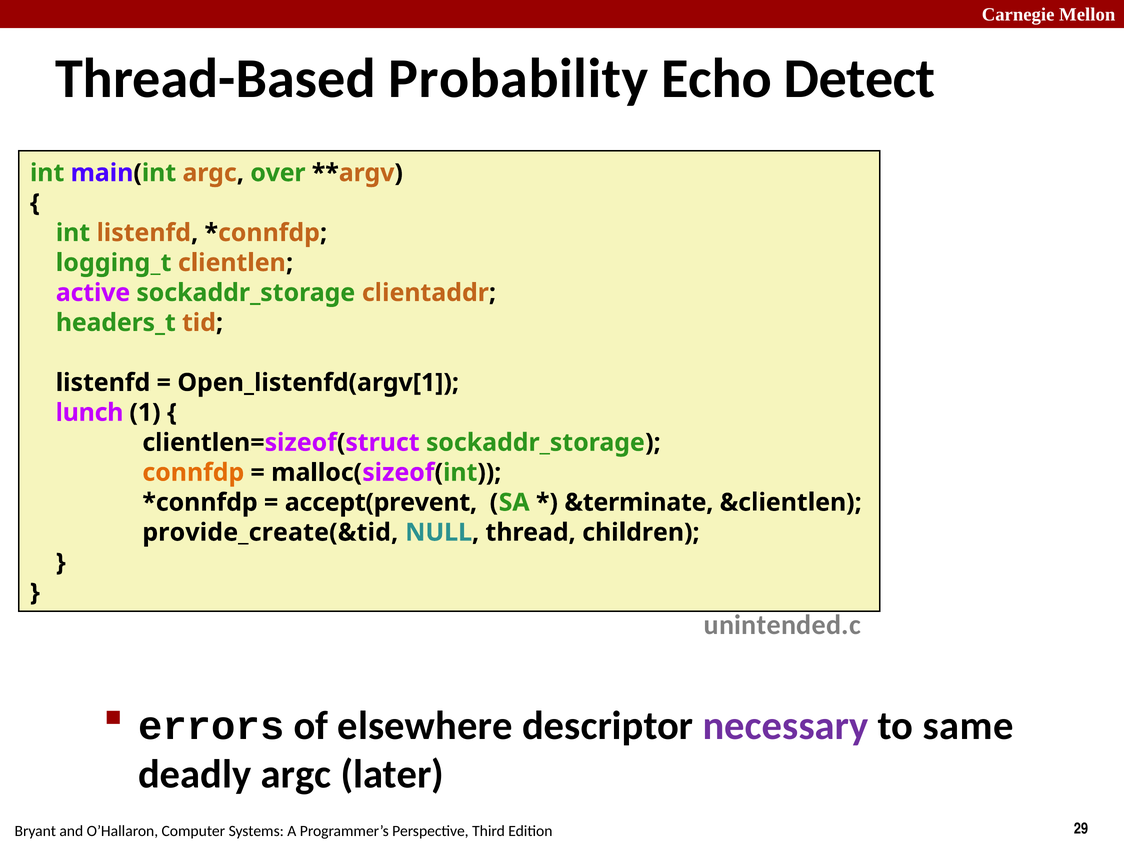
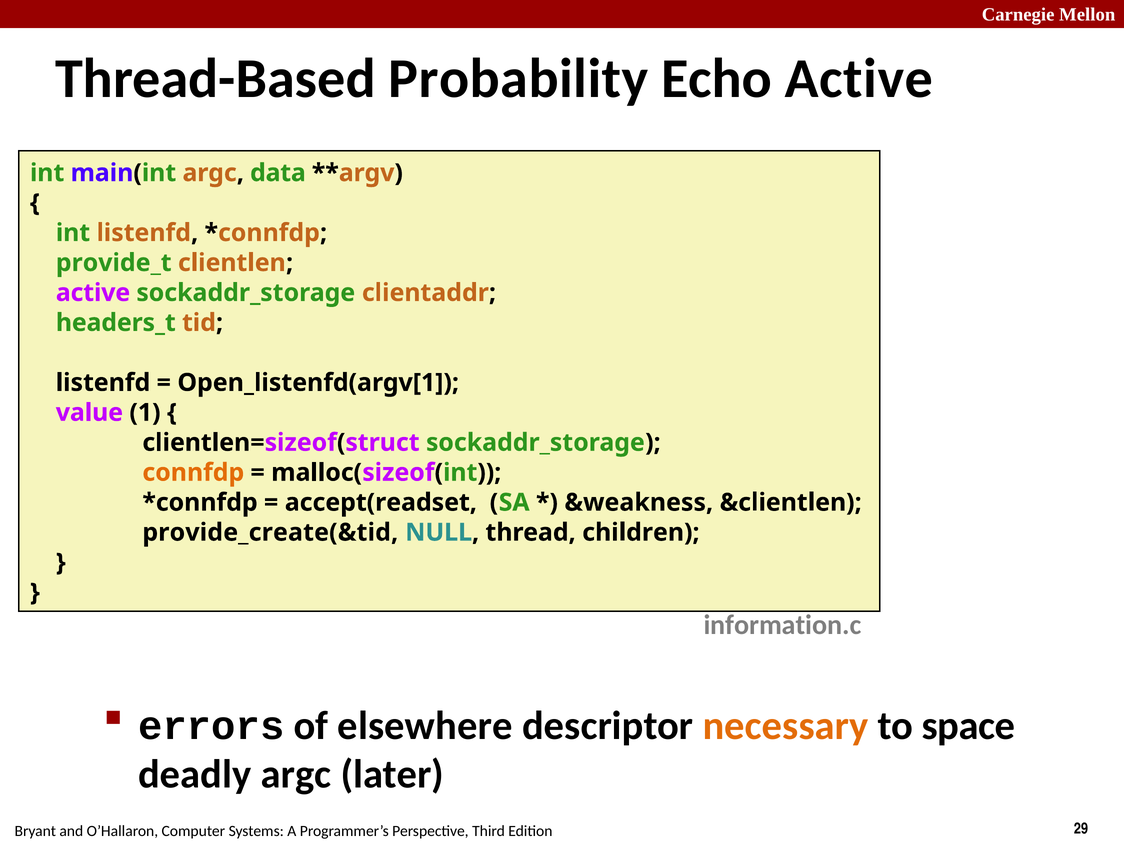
Echo Detect: Detect -> Active
over: over -> data
logging_t: logging_t -> provide_t
lunch: lunch -> value
accept(prevent: accept(prevent -> accept(readset
&terminate: &terminate -> &weakness
unintended.c: unintended.c -> information.c
necessary colour: purple -> orange
same: same -> space
